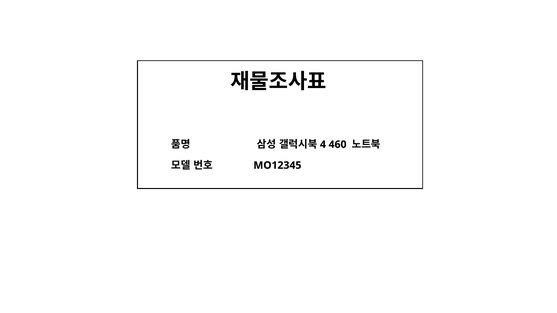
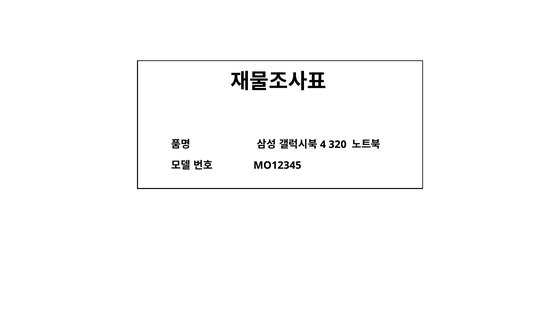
460: 460 -> 320
